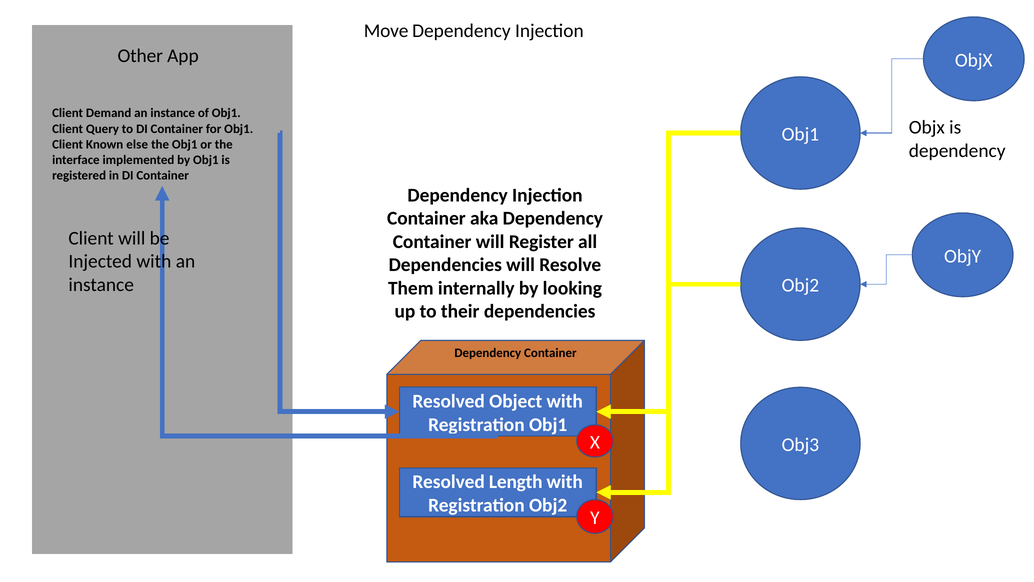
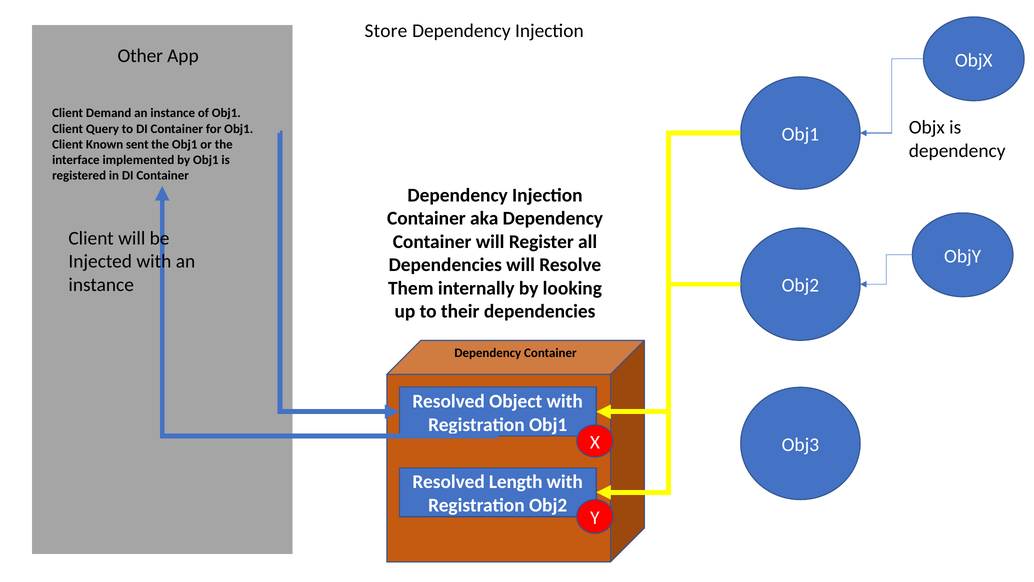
Move: Move -> Store
else: else -> sent
